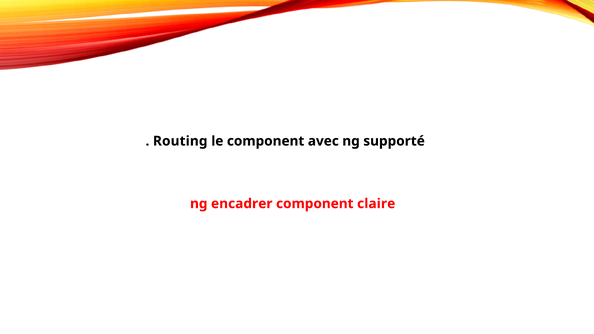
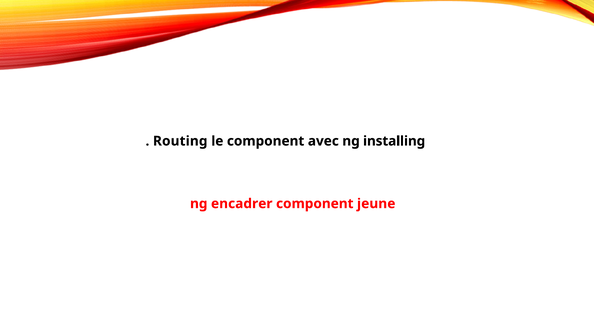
supporté: supporté -> installing
claire: claire -> jeune
